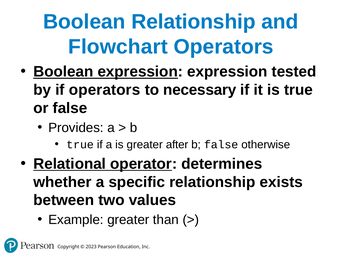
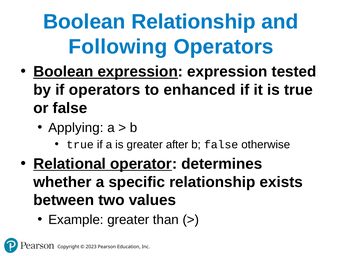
Flowchart: Flowchart -> Following
necessary: necessary -> enhanced
Provides: Provides -> Applying
